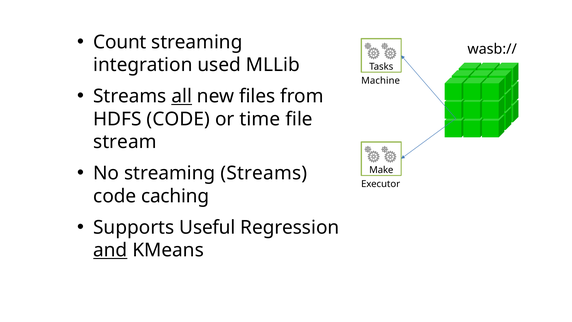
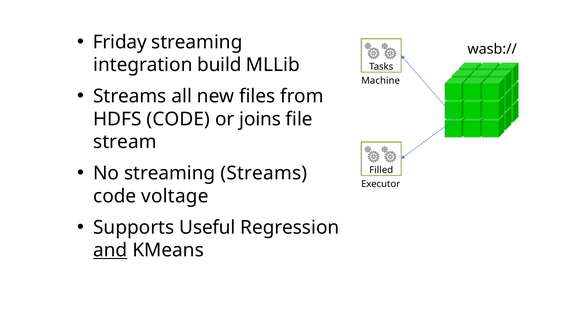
Count: Count -> Friday
used: used -> build
all underline: present -> none
time: time -> joins
Make: Make -> Filled
caching: caching -> voltage
